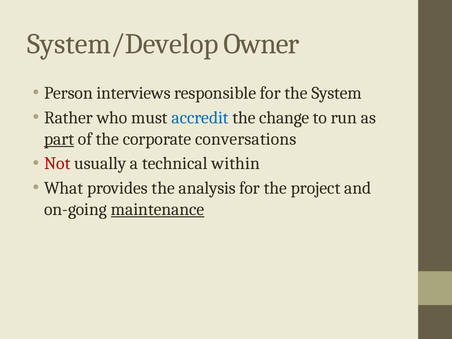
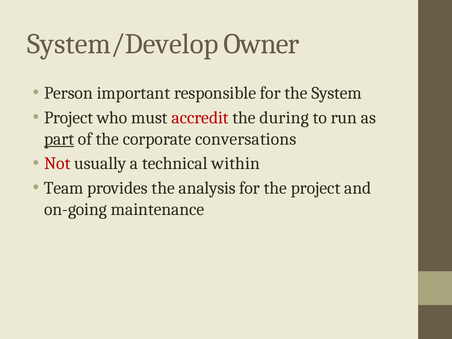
interviews: interviews -> important
Rather at (68, 118): Rather -> Project
accredit colour: blue -> red
change: change -> during
What: What -> Team
maintenance underline: present -> none
